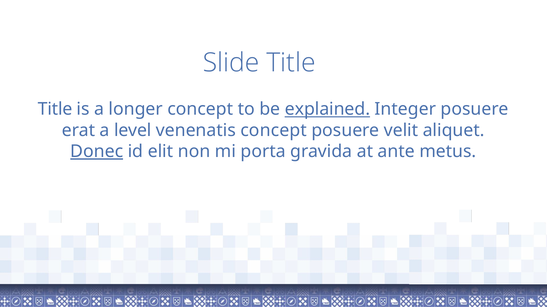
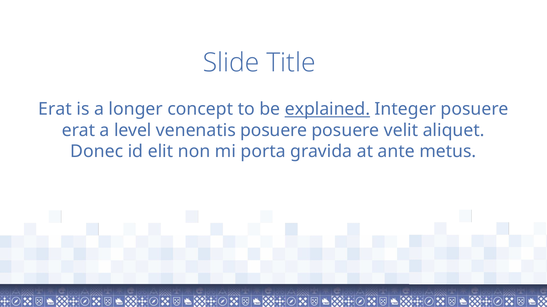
Title at (55, 109): Title -> Erat
venenatis concept: concept -> posuere
Donec underline: present -> none
